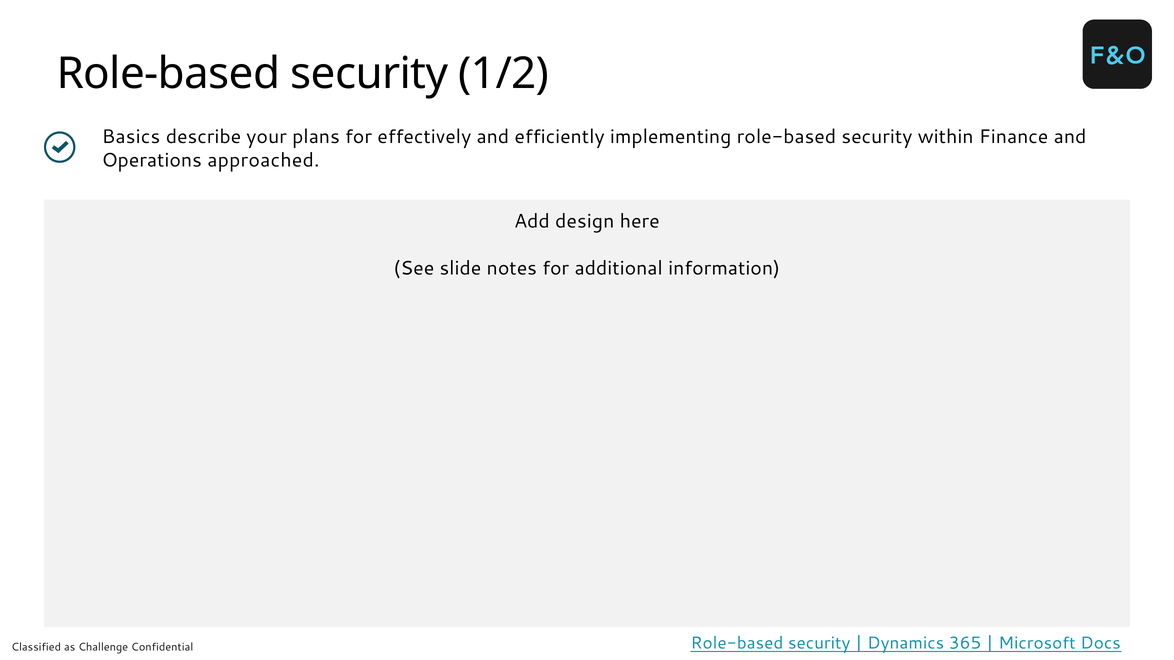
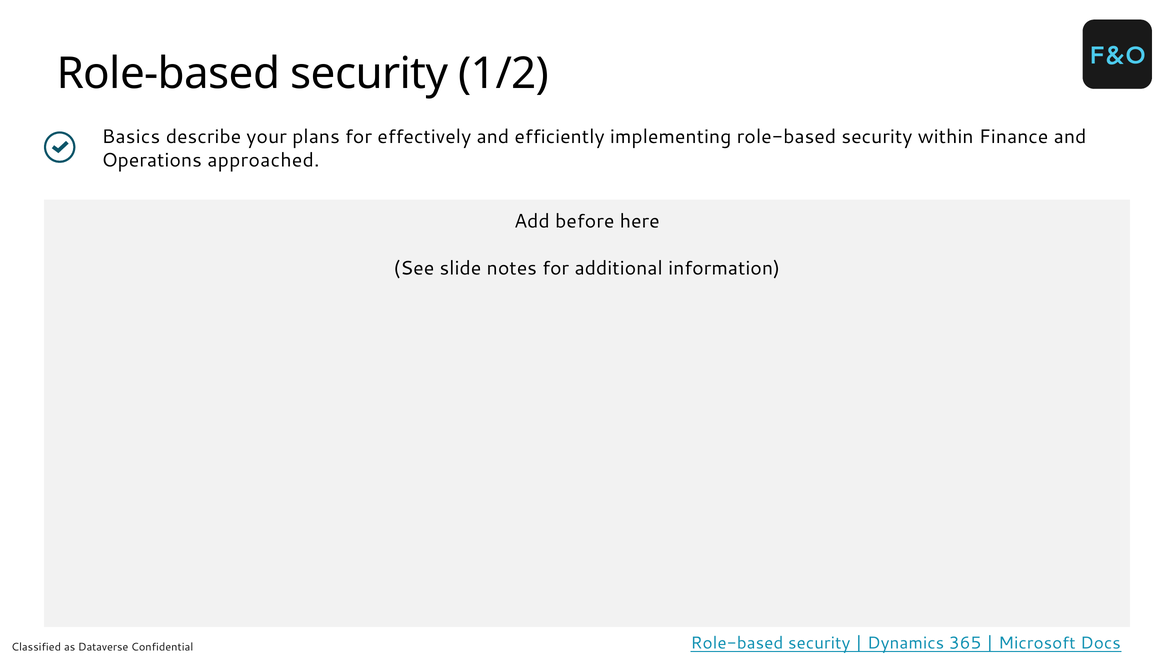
design: design -> before
Challenge: Challenge -> Dataverse
